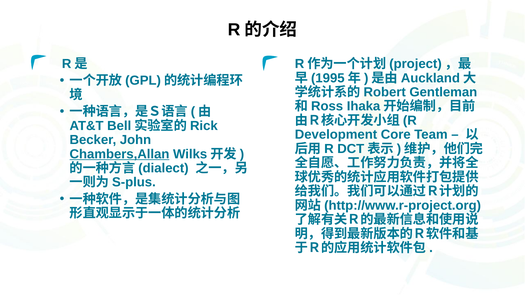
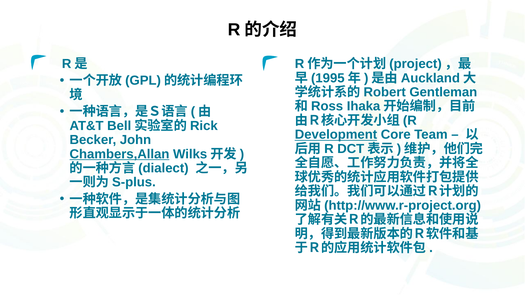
Development underline: none -> present
